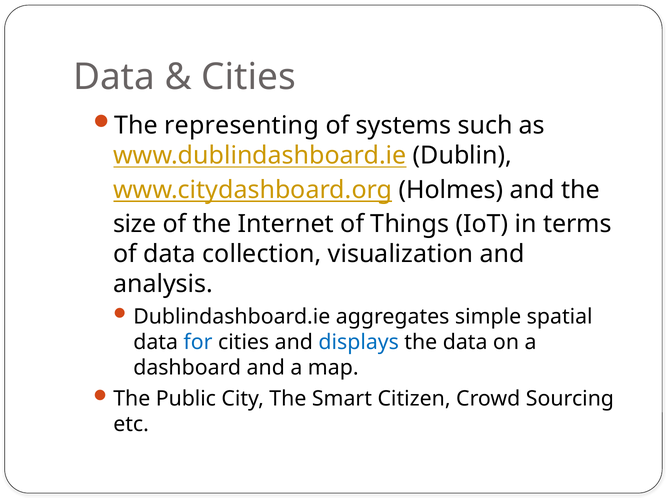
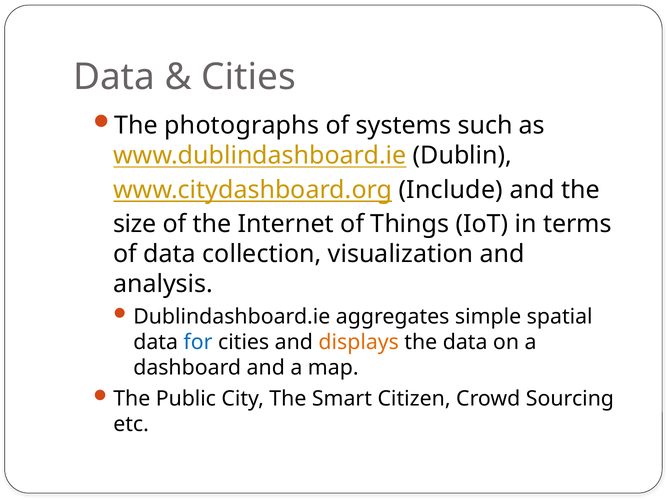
representing: representing -> photographs
Holmes: Holmes -> Include
displays colour: blue -> orange
